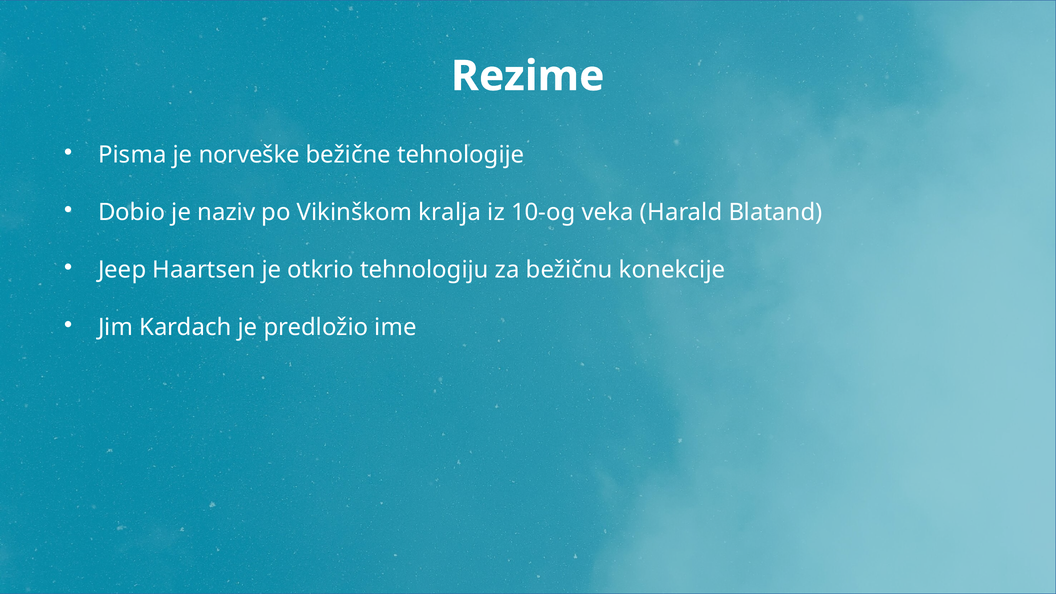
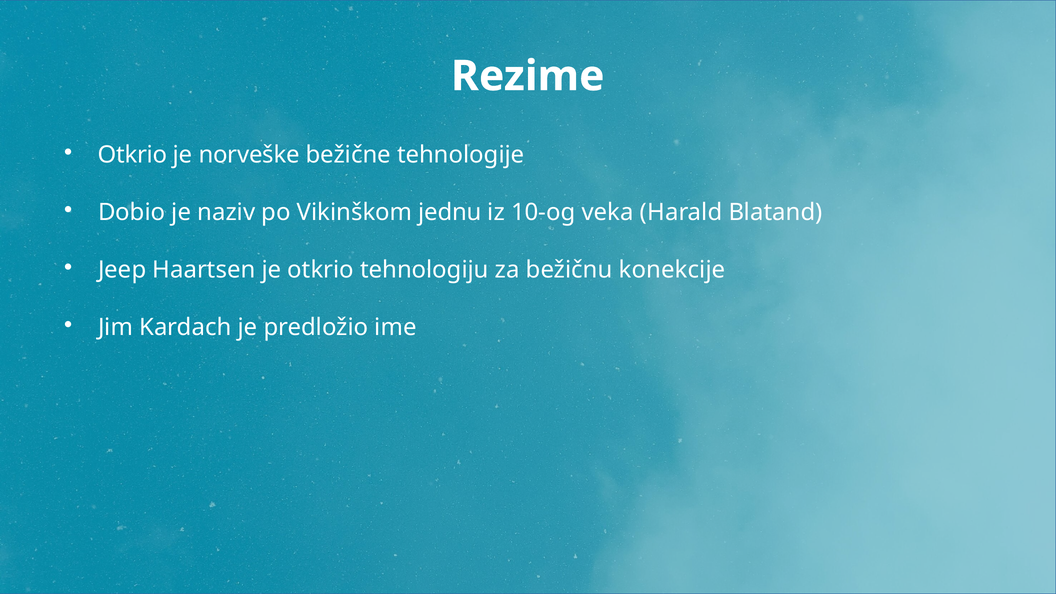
Pisma at (132, 155): Pisma -> Otkrio
kralja: kralja -> jednu
